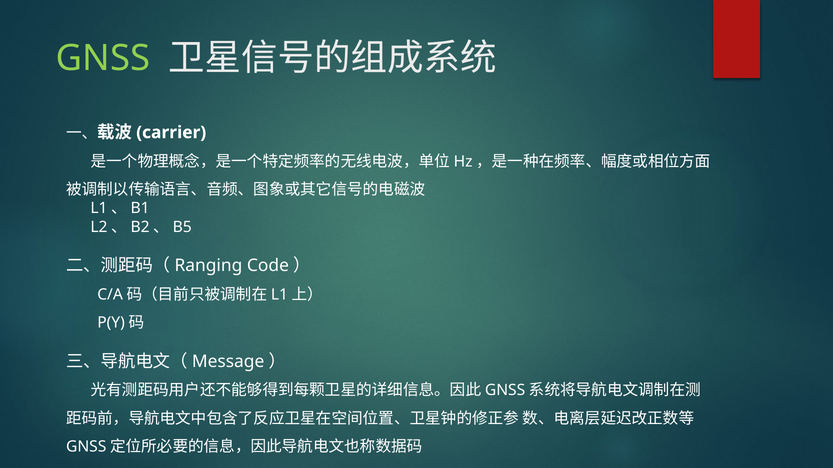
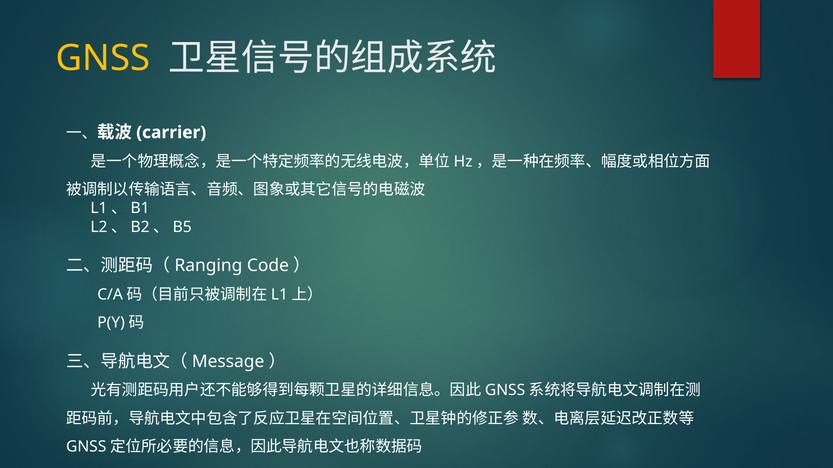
GNSS colour: light green -> yellow
